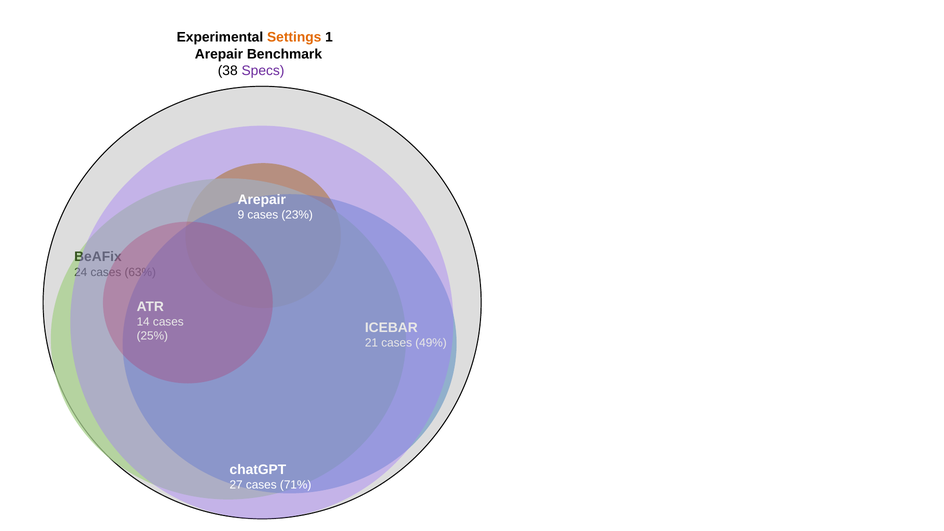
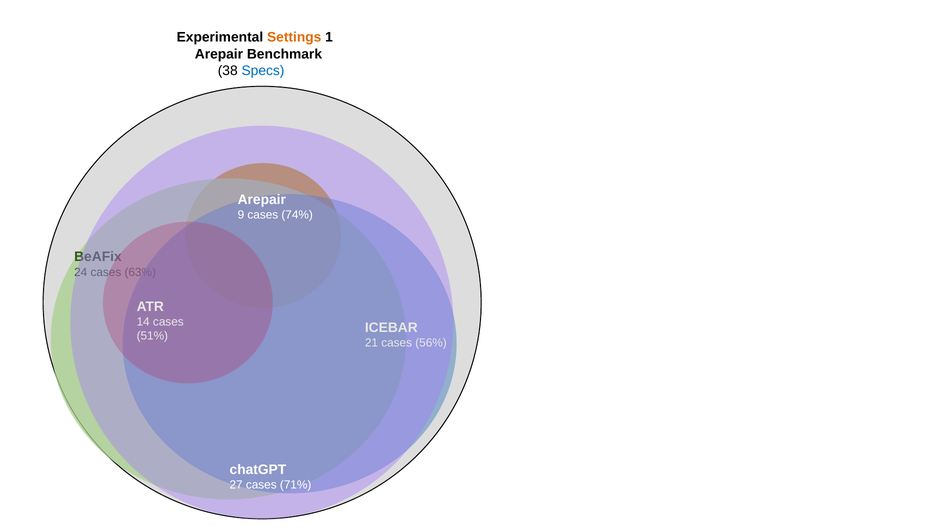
Specs colour: purple -> blue
23%: 23% -> 74%
25%: 25% -> 51%
49%: 49% -> 56%
